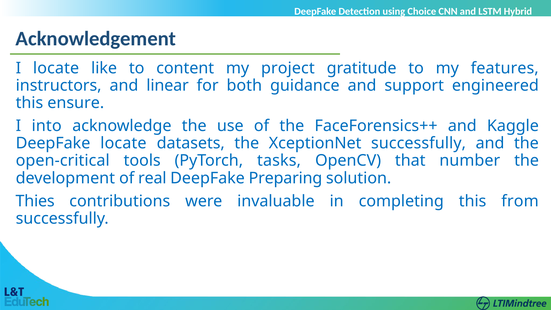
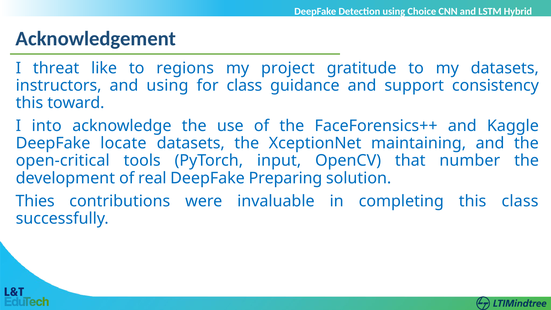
I locate: locate -> threat
content: content -> regions
my features: features -> datasets
and linear: linear -> using
for both: both -> class
engineered: engineered -> consistency
ensure: ensure -> toward
XceptionNet successfully: successfully -> maintaining
tasks: tasks -> input
this from: from -> class
